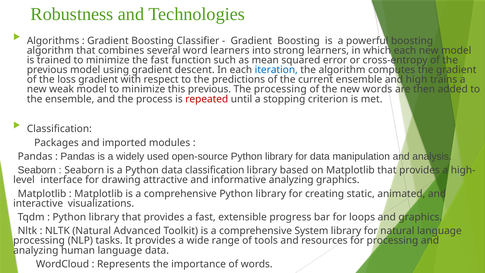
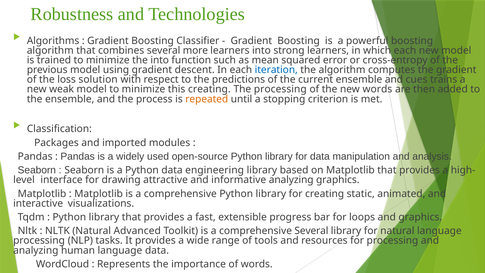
word: word -> more
the fast: fast -> into
loss gradient: gradient -> solution
high: high -> cues
this previous: previous -> creating
repeated colour: red -> orange
data classification: classification -> engineering
comprehensive System: System -> Several
